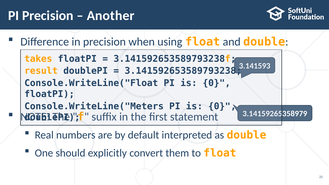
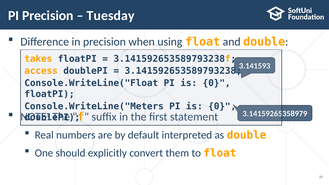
Another: Another -> Tuesday
result: result -> access
